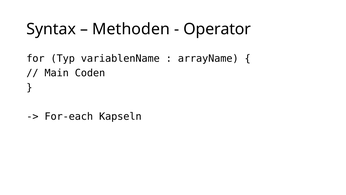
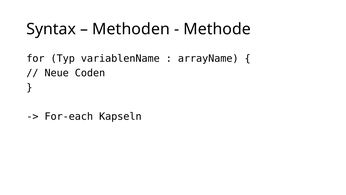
Operator: Operator -> Methode
Main: Main -> Neue
